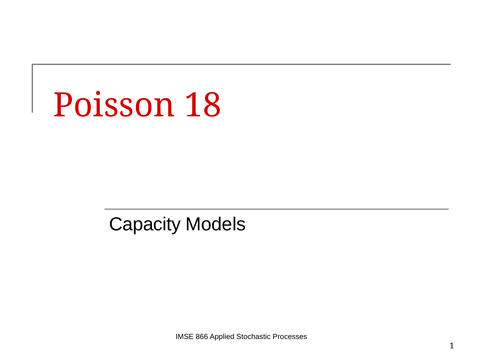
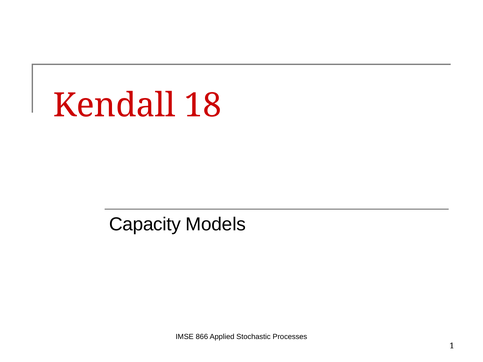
Poisson: Poisson -> Kendall
